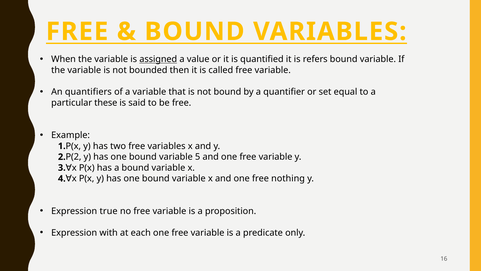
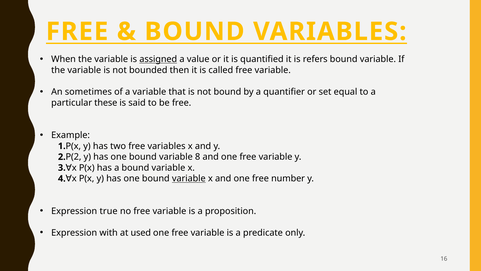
quantifiers: quantifiers -> sometimes
5: 5 -> 8
variable at (189, 178) underline: none -> present
nothing: nothing -> number
each: each -> used
